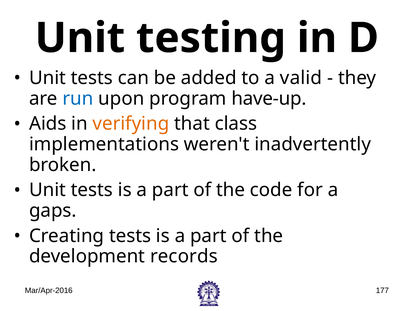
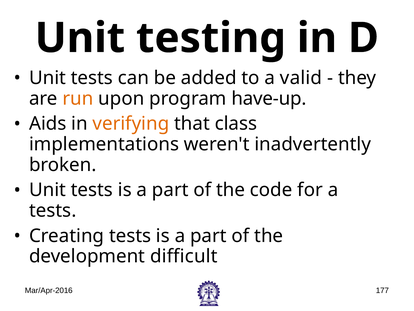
run colour: blue -> orange
gaps at (53, 210): gaps -> tests
records: records -> difficult
